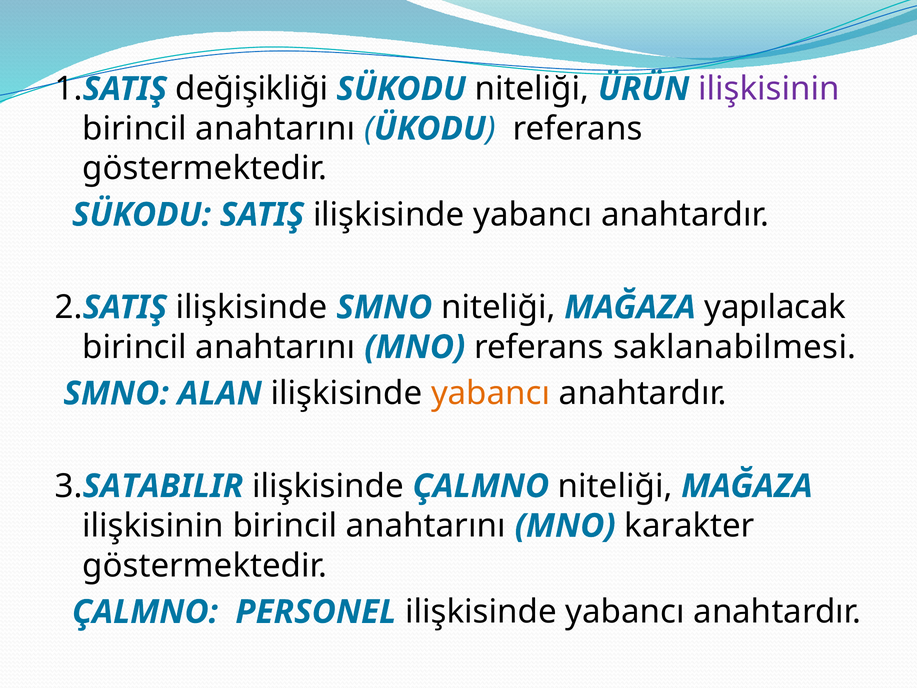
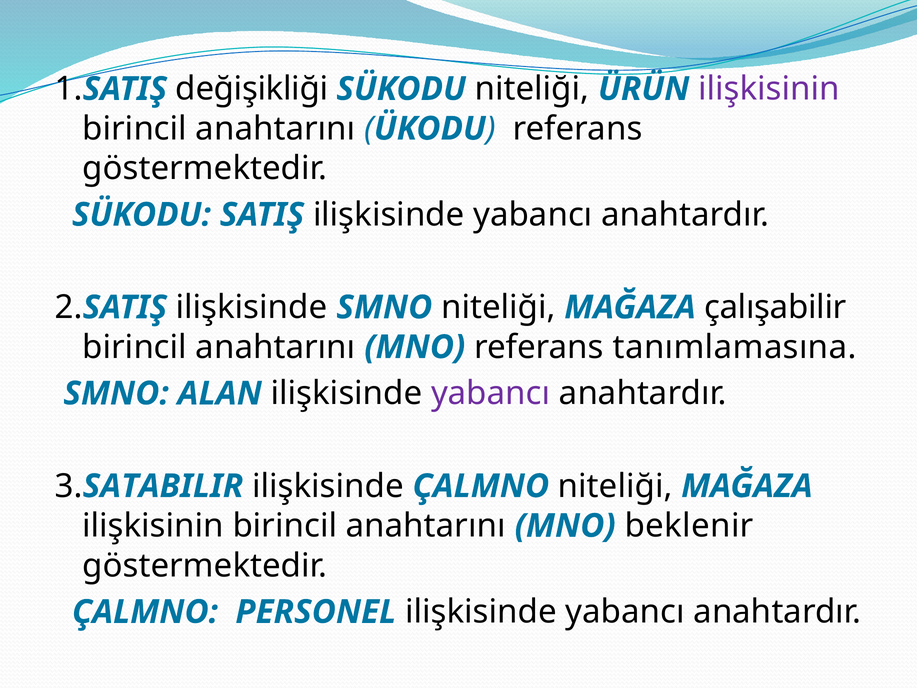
yapılacak: yapılacak -> çalışabilir
saklanabilmesi: saklanabilmesi -> tanımlamasına
yabancı at (491, 393) colour: orange -> purple
karakter: karakter -> beklenir
